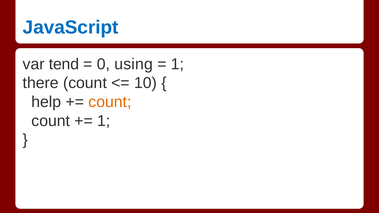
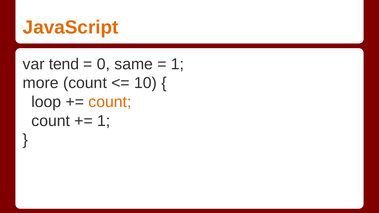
JavaScript colour: blue -> orange
using: using -> same
there: there -> more
help: help -> loop
